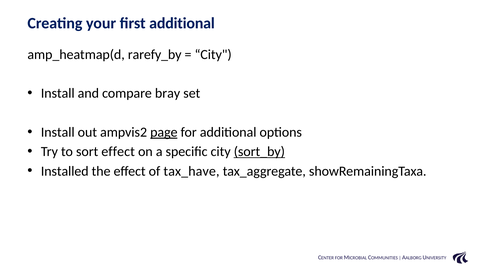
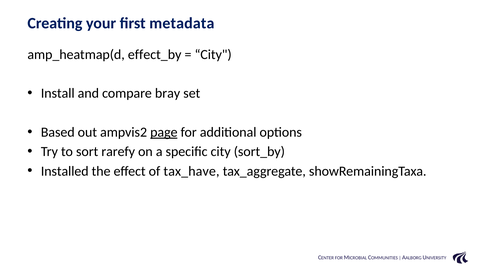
first additional: additional -> metadata
rarefy_by: rarefy_by -> effect_by
Install at (58, 132): Install -> Based
sort effect: effect -> rarefy
sort_by underline: present -> none
